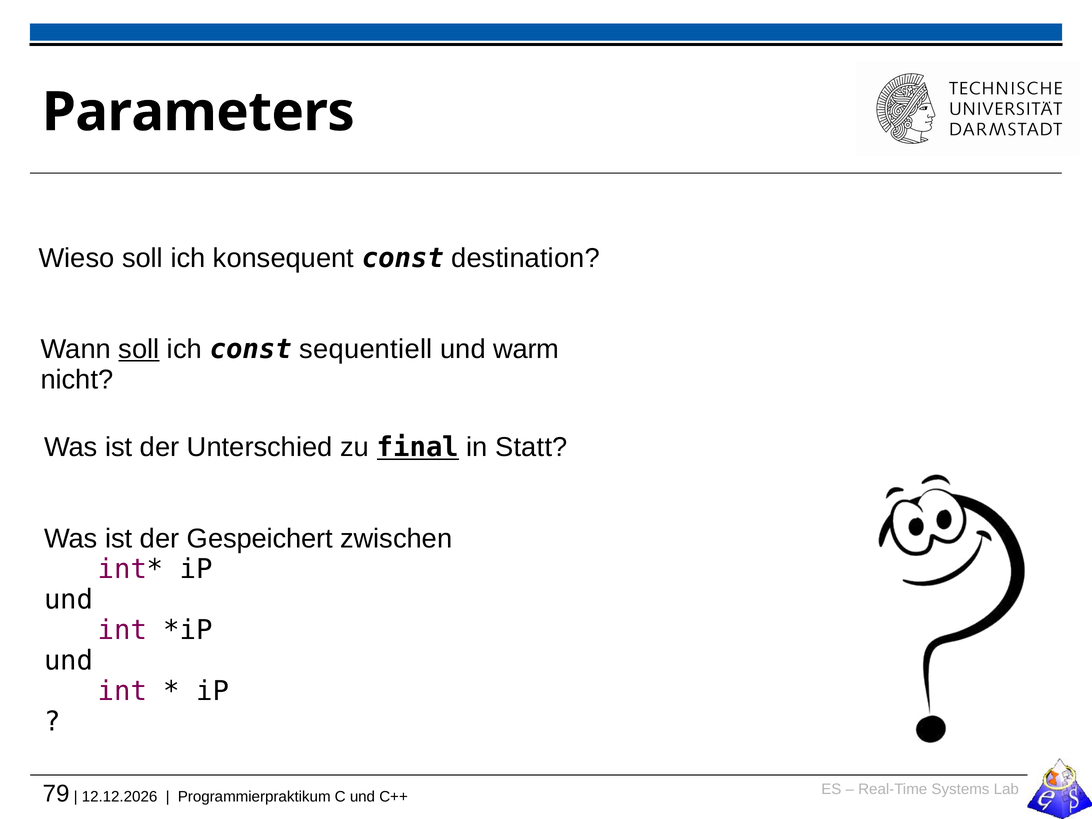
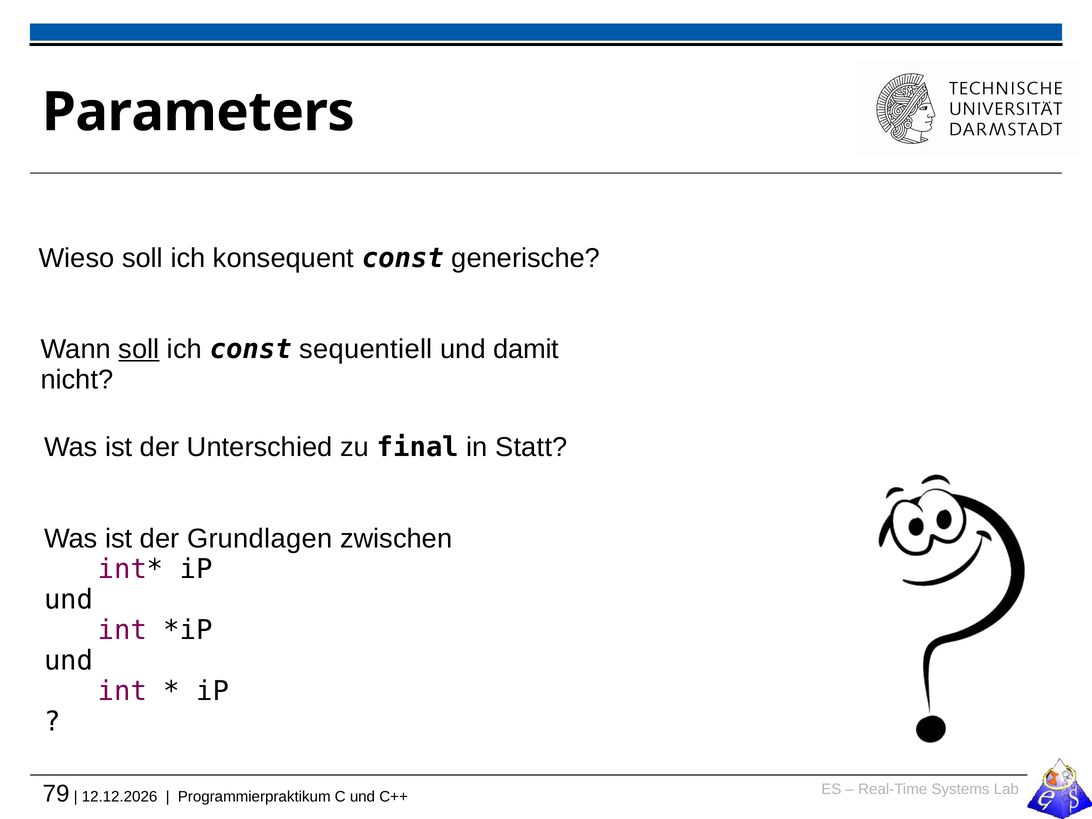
destination: destination -> generische
warm: warm -> damit
final underline: present -> none
Gespeichert: Gespeichert -> Grundlagen
